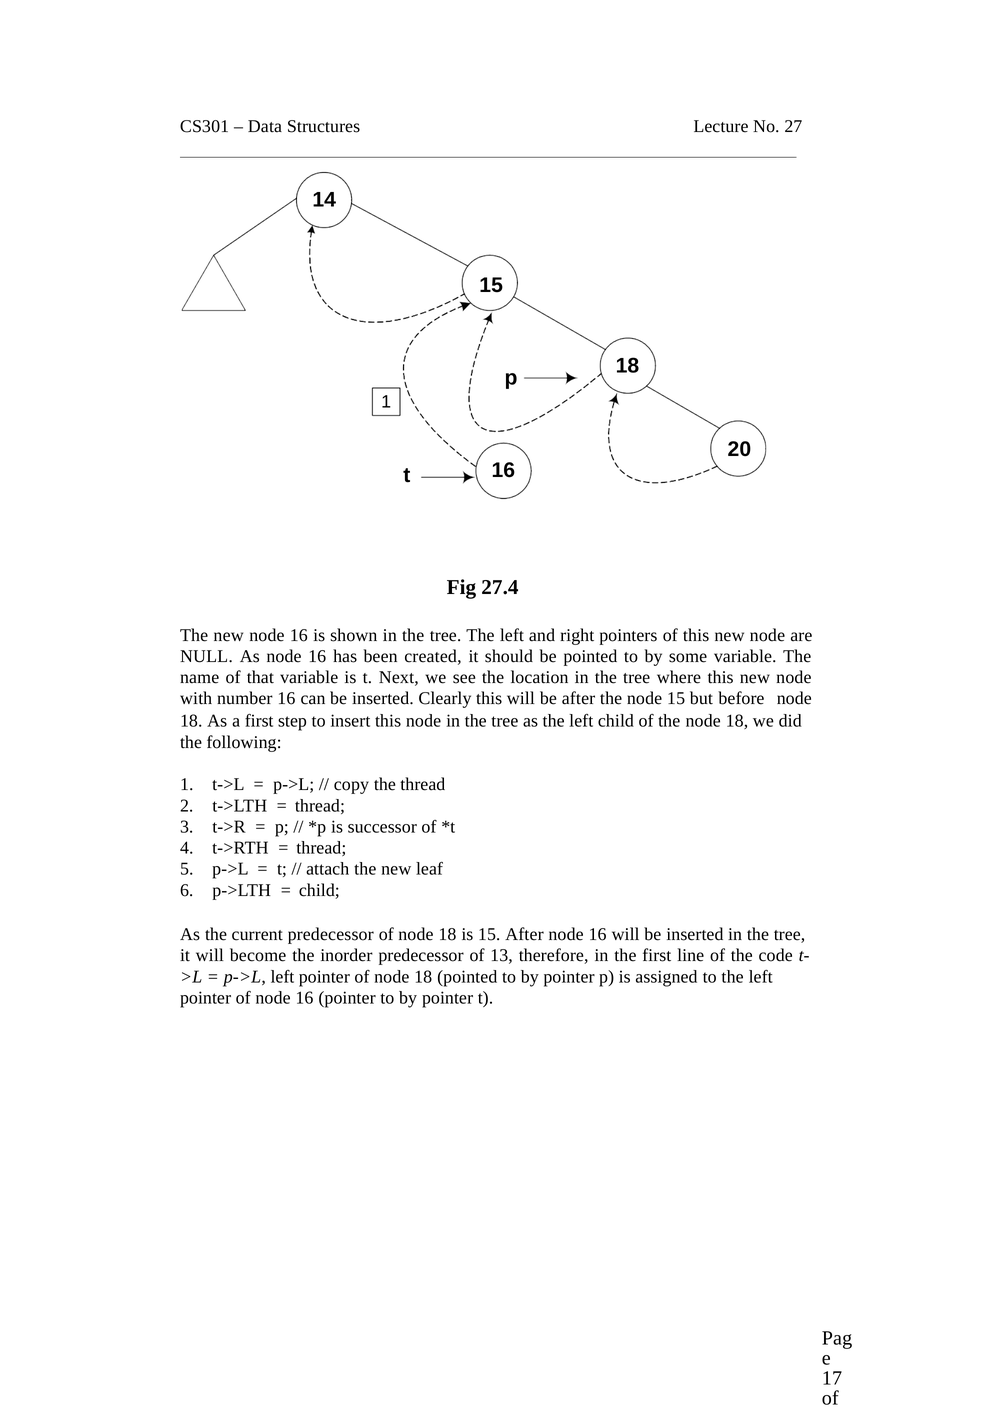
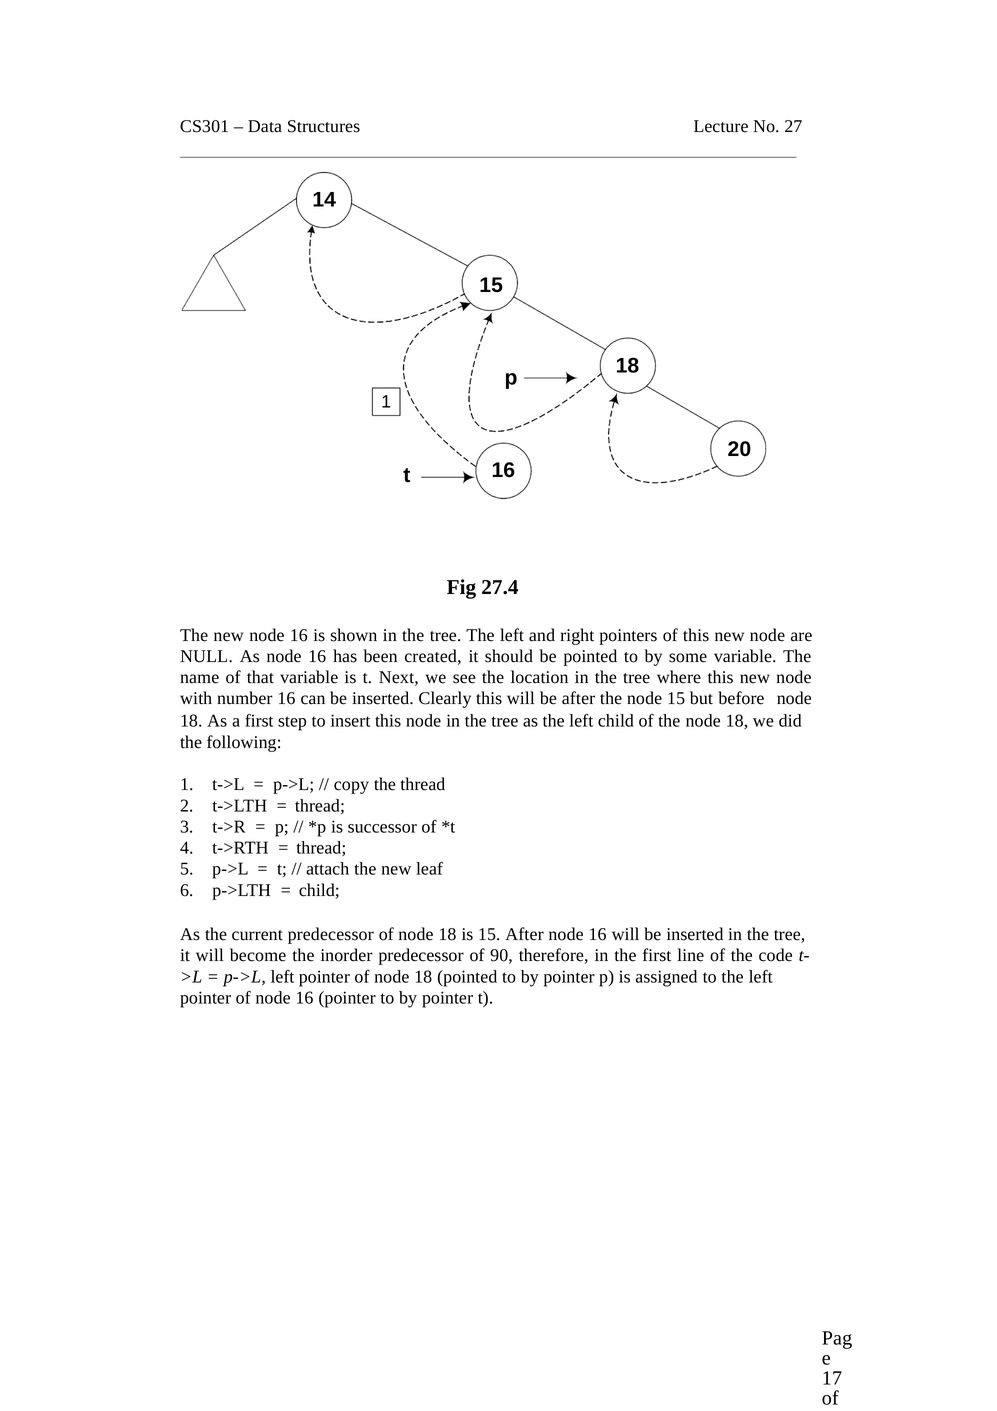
13: 13 -> 90
